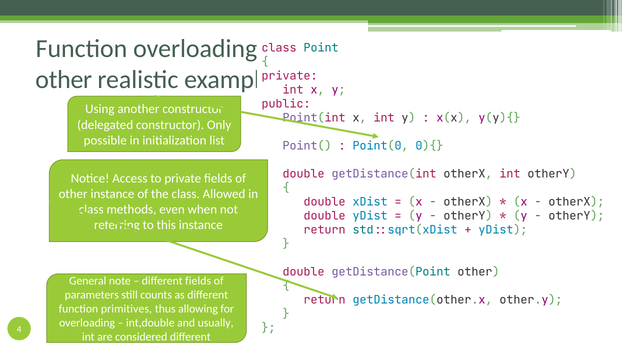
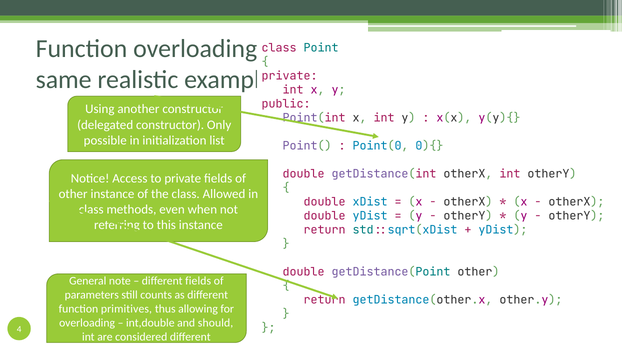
other at (64, 80): other -> same
usually: usually -> should
